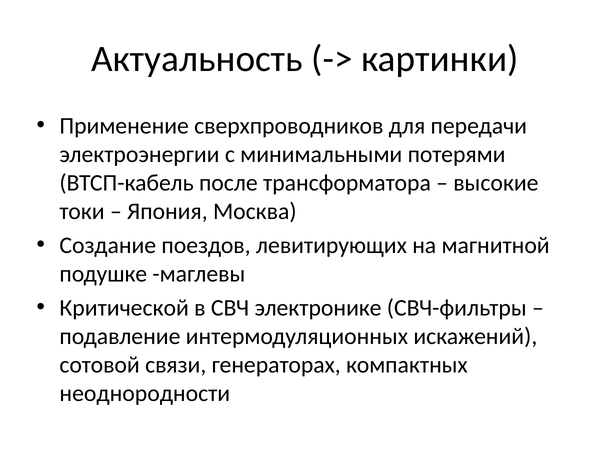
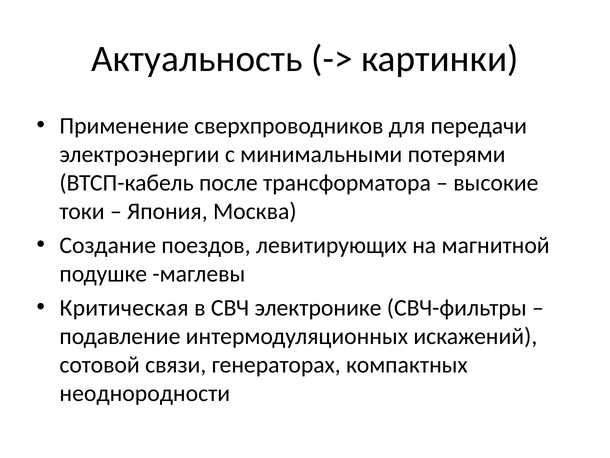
Критической: Критической -> Критическая
